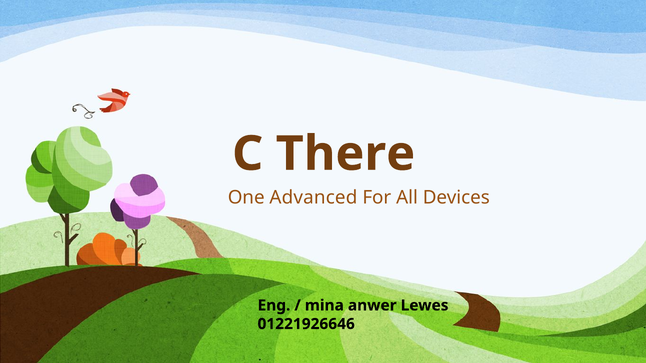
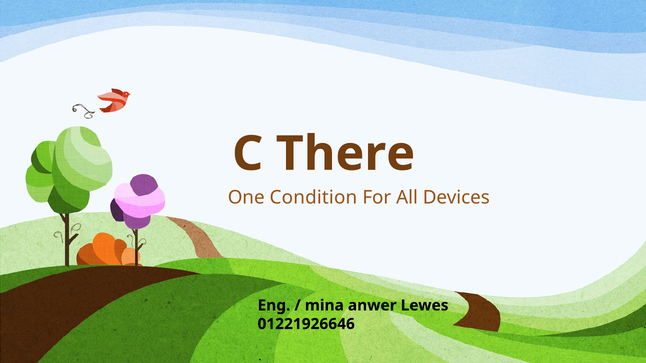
Advanced: Advanced -> Condition
